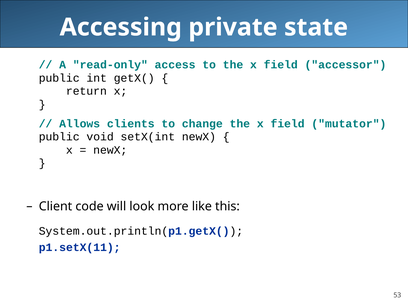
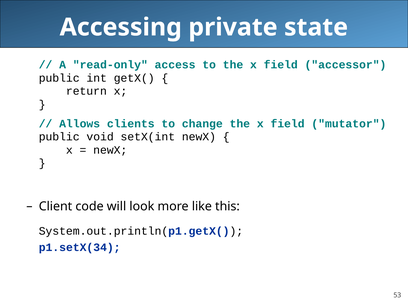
p1.setX(11: p1.setX(11 -> p1.setX(34
